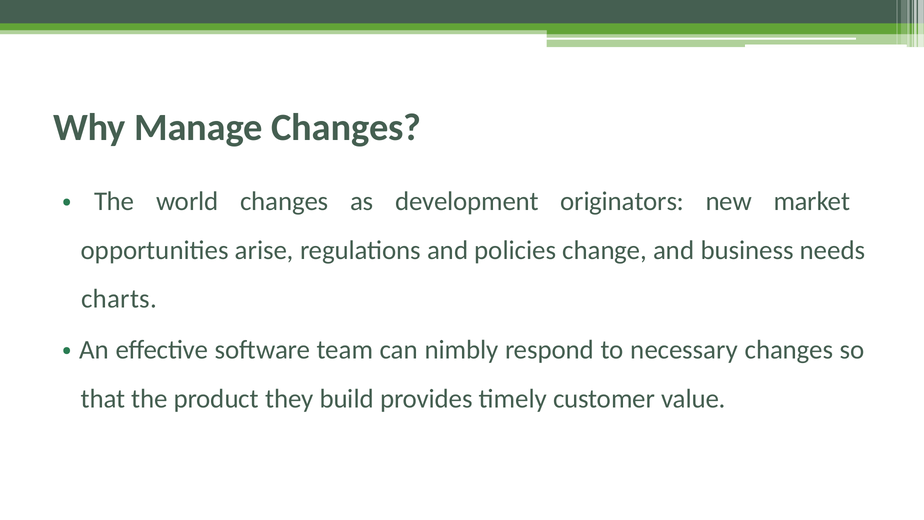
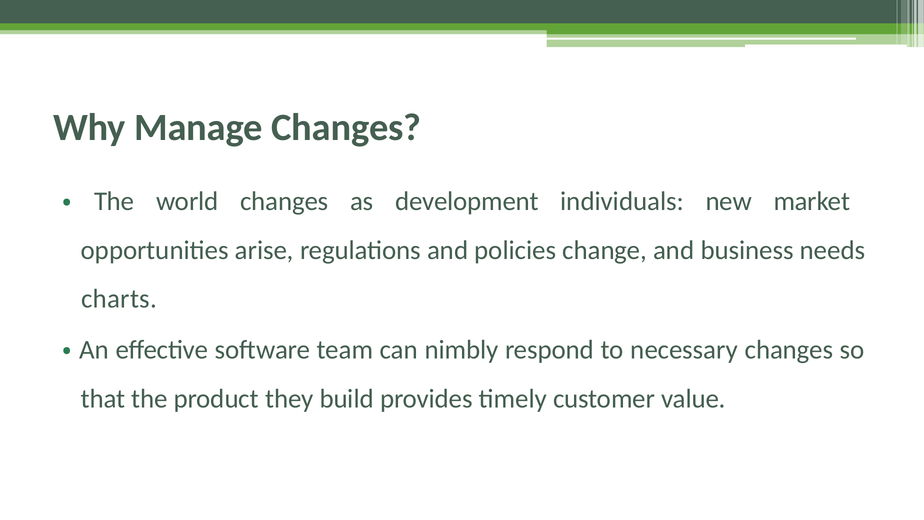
originators: originators -> individuals
